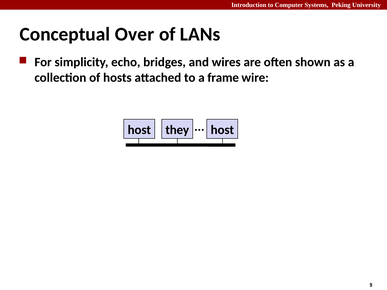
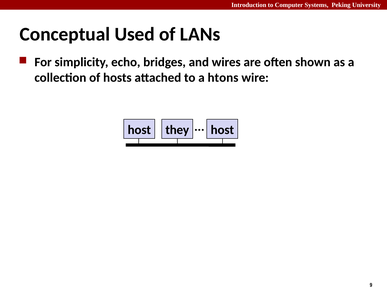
Over: Over -> Used
frame: frame -> htons
